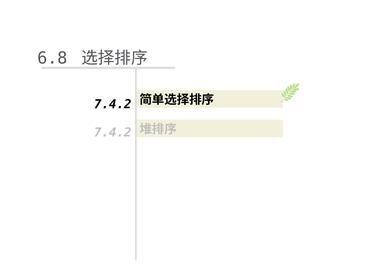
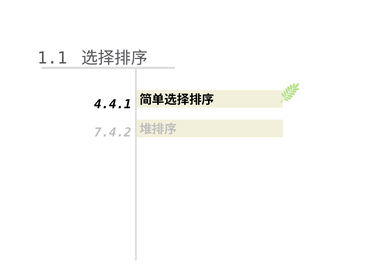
6.8: 6.8 -> 1.1
7.4.2 at (113, 104): 7.4.2 -> 4.4.1
